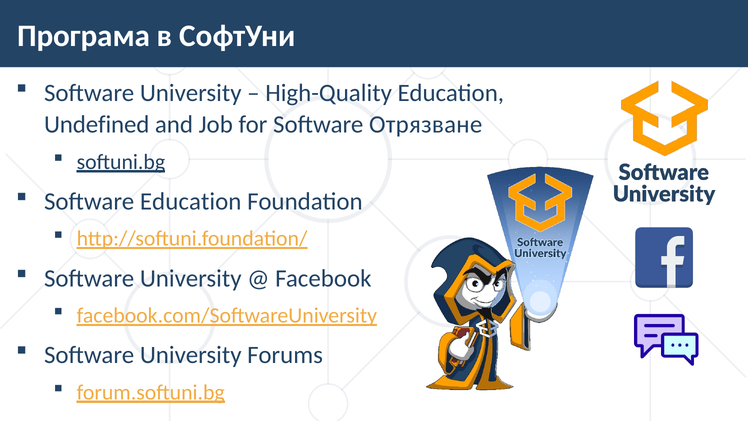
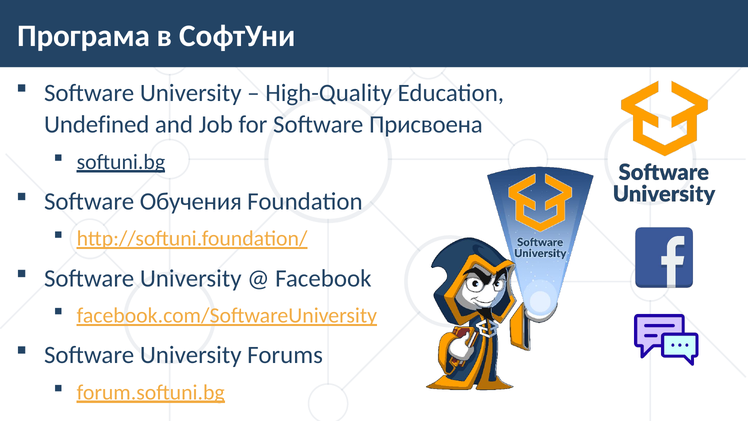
Отрязване: Отрязване -> Присвоена
Software Education: Education -> Обучения
